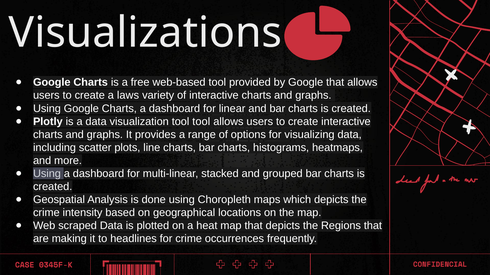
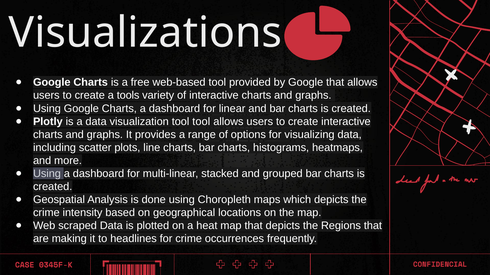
laws: laws -> tools
